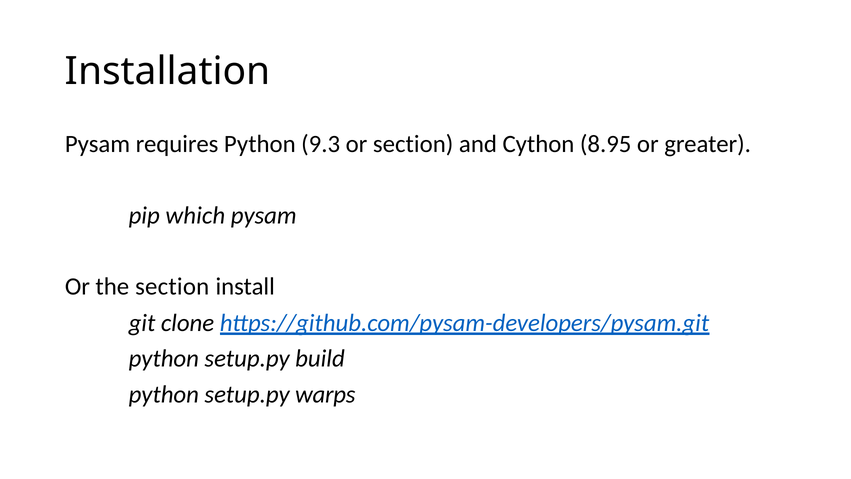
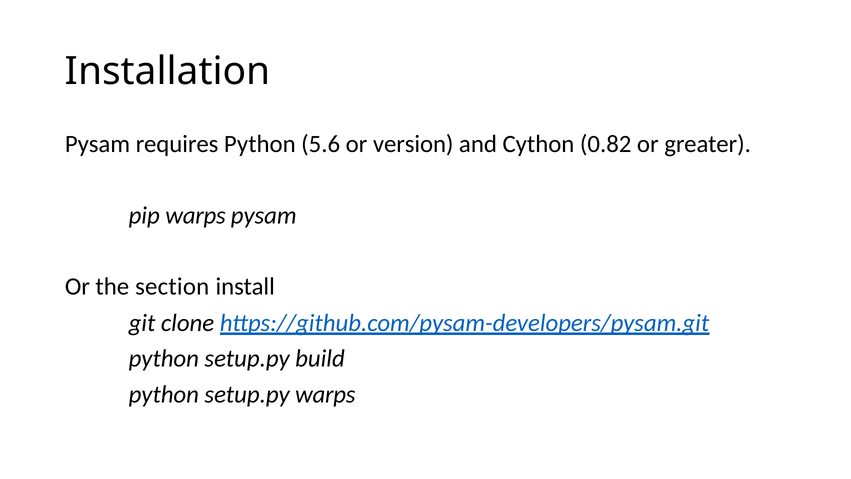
9.3: 9.3 -> 5.6
or section: section -> version
8.95: 8.95 -> 0.82
pip which: which -> warps
